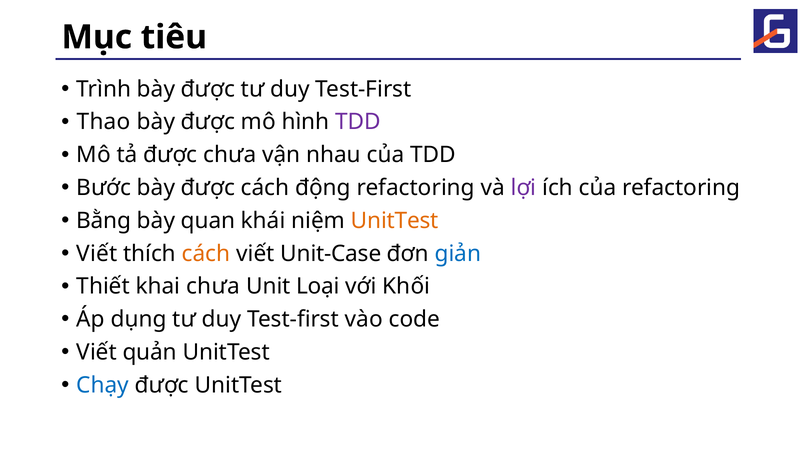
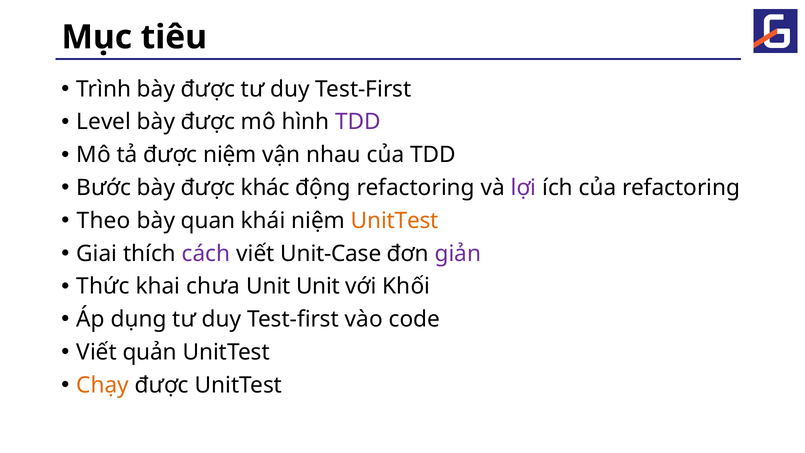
Thao: Thao -> Level
được chưa: chưa -> niệm
được cách: cách -> khác
Bằng: Bằng -> Theo
Viết at (97, 253): Viết -> Giai
cách at (206, 253) colour: orange -> purple
giản colour: blue -> purple
Thiết: Thiết -> Thức
Unit Loại: Loại -> Unit
Chạy colour: blue -> orange
